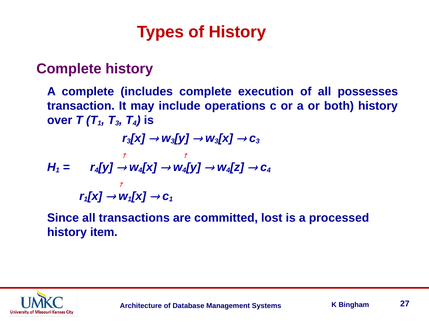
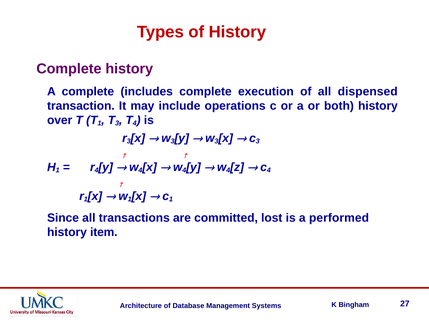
possesses: possesses -> dispensed
processed: processed -> performed
